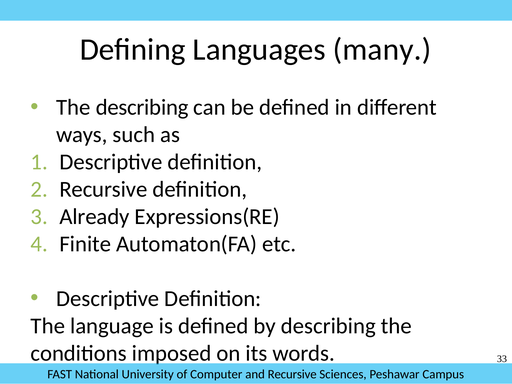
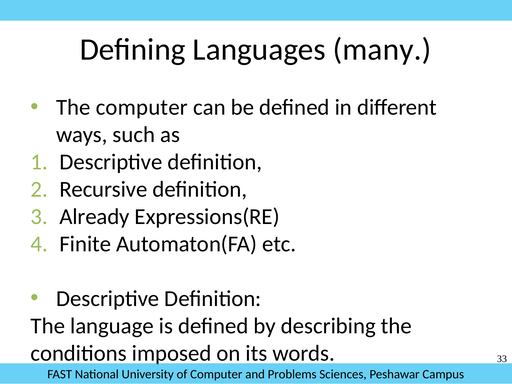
The describing: describing -> computer
and Recursive: Recursive -> Problems
